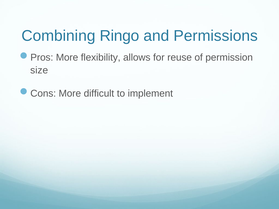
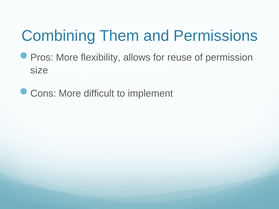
Ringo: Ringo -> Them
